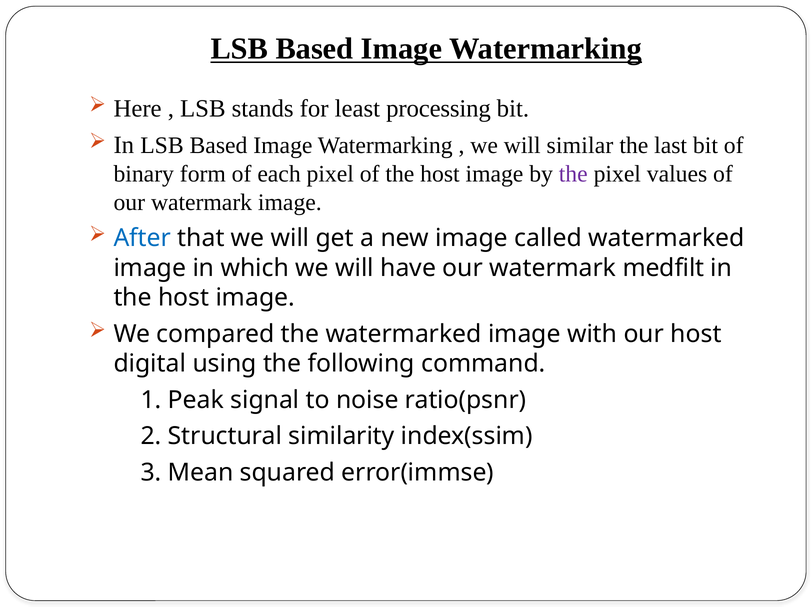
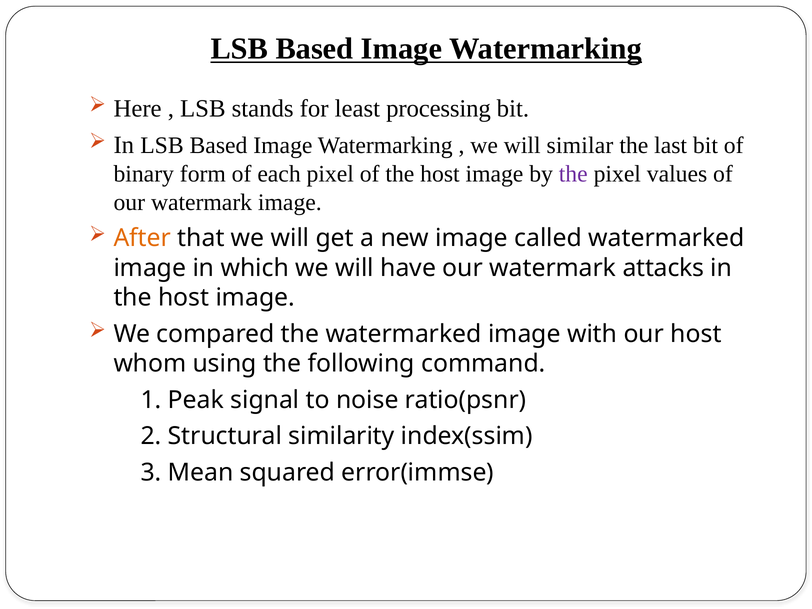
After colour: blue -> orange
medfilt: medfilt -> attacks
digital: digital -> whom
